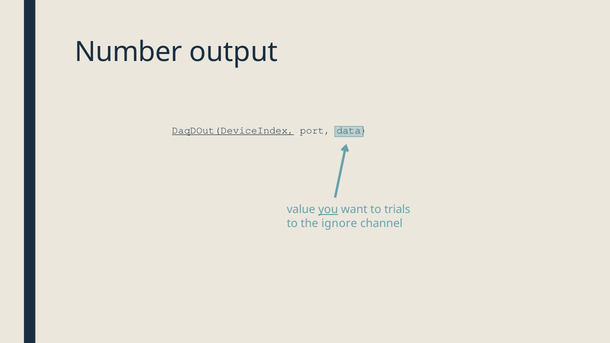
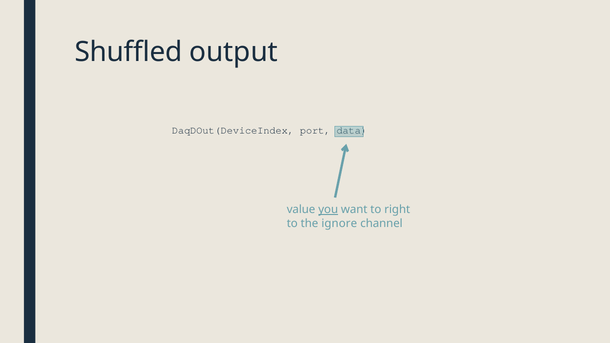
Number: Number -> Shuffled
DaqDOut(DeviceIndex underline: present -> none
trials: trials -> right
